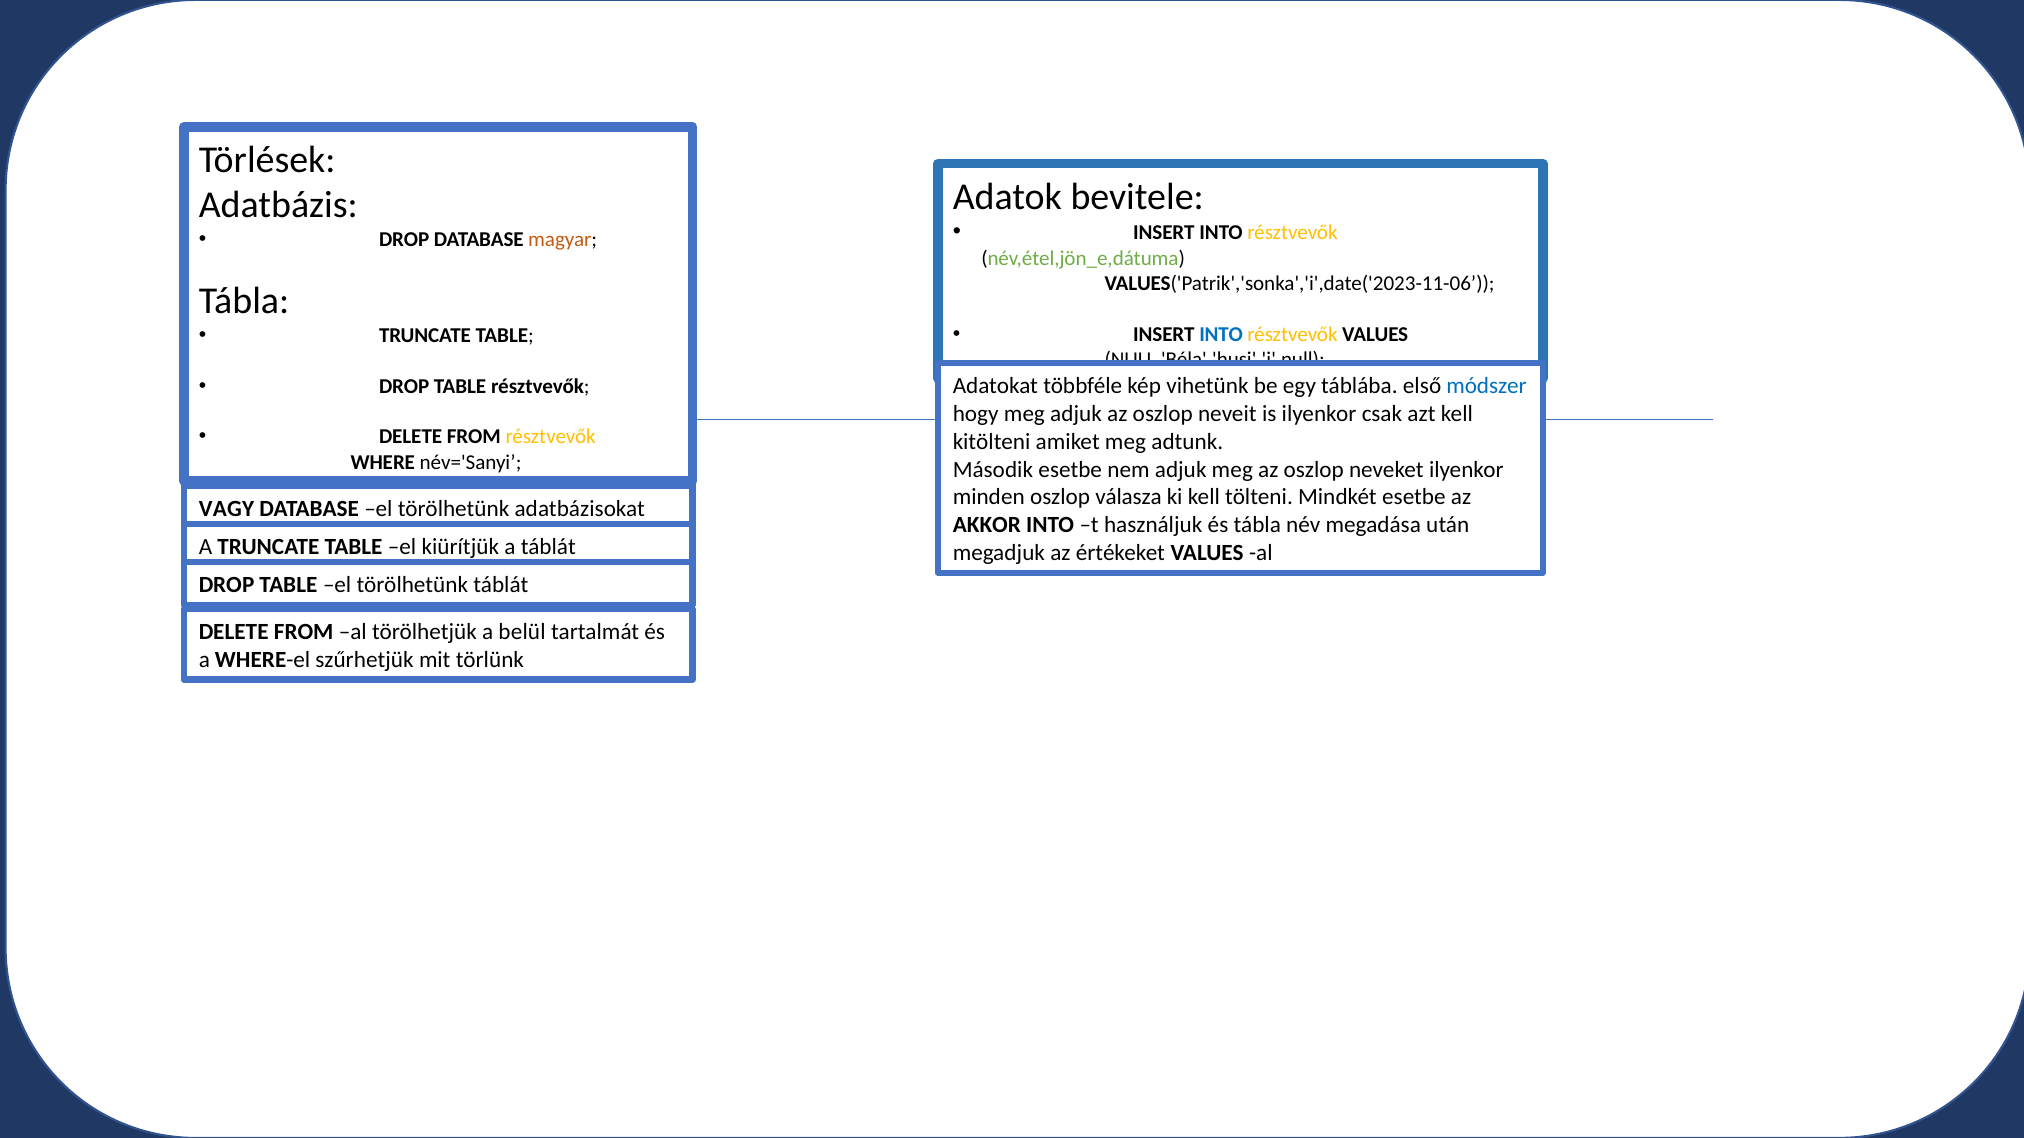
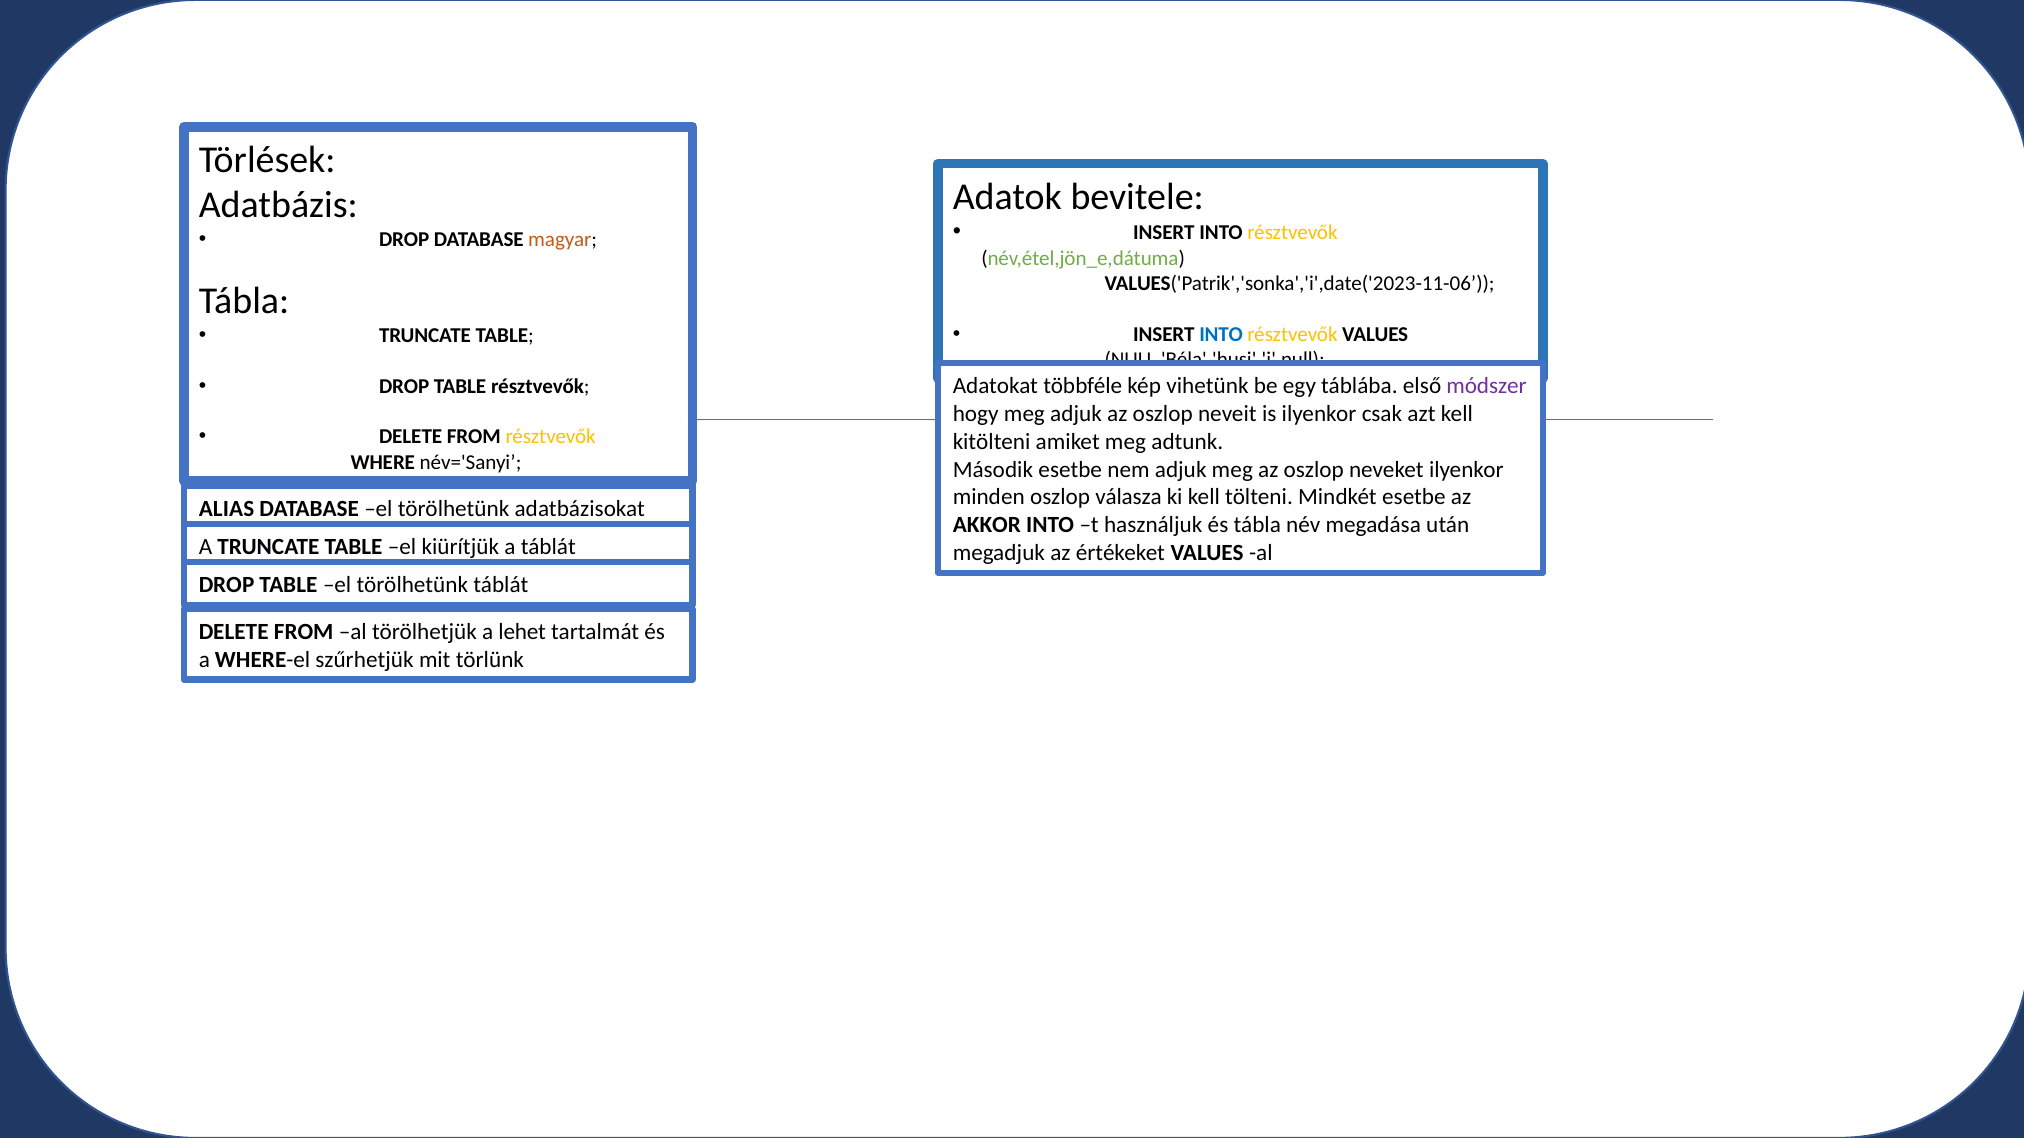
módszer colour: blue -> purple
VAGY: VAGY -> ALIAS
belül: belül -> lehet
